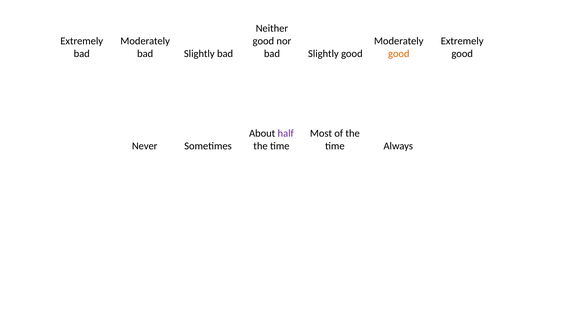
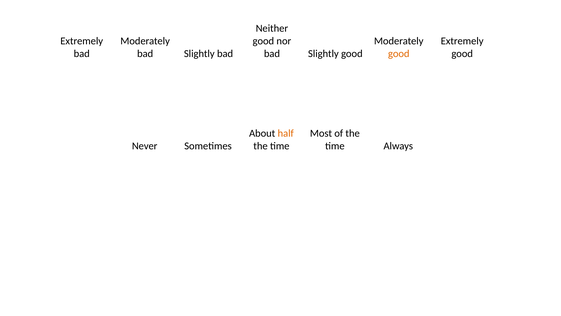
half colour: purple -> orange
